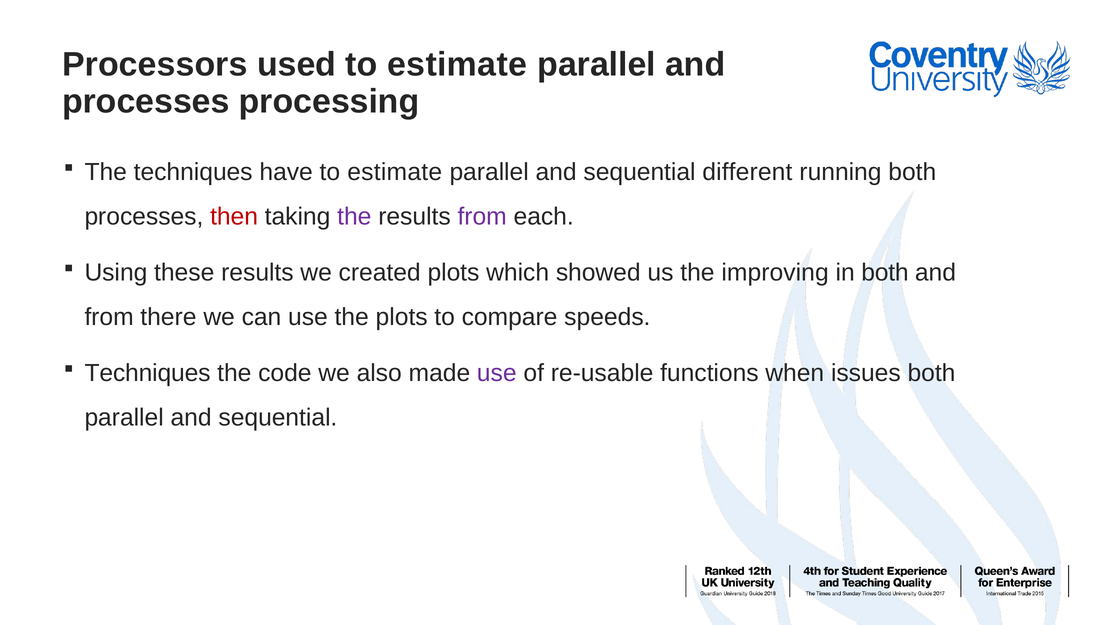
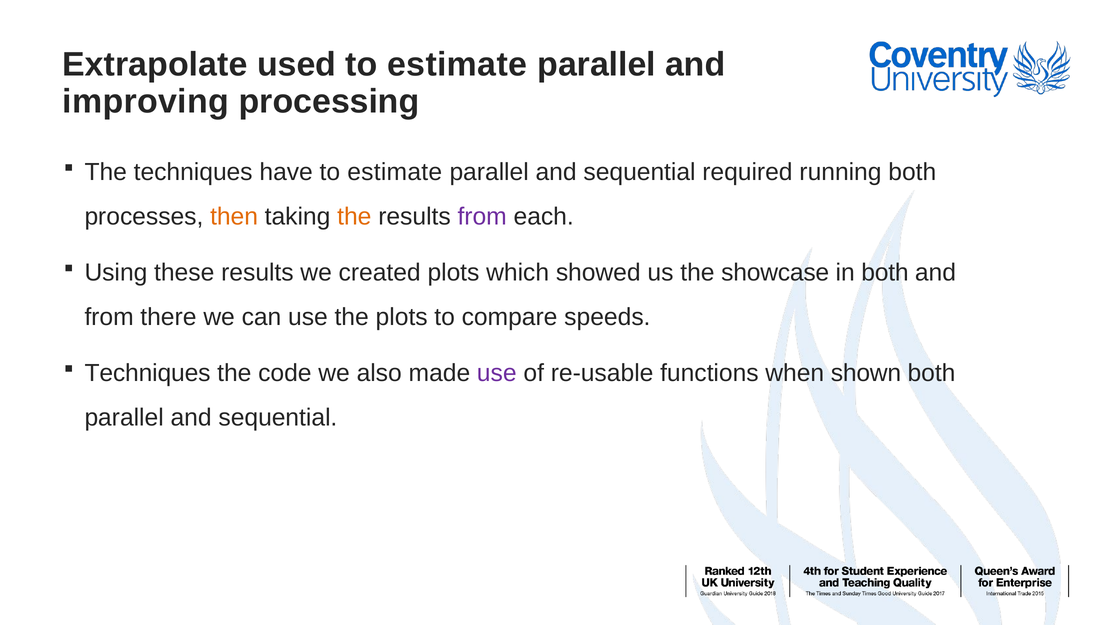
Processors: Processors -> Extrapolate
processes at (146, 101): processes -> improving
different: different -> required
then colour: red -> orange
the at (354, 217) colour: purple -> orange
improving: improving -> showcase
issues: issues -> shown
